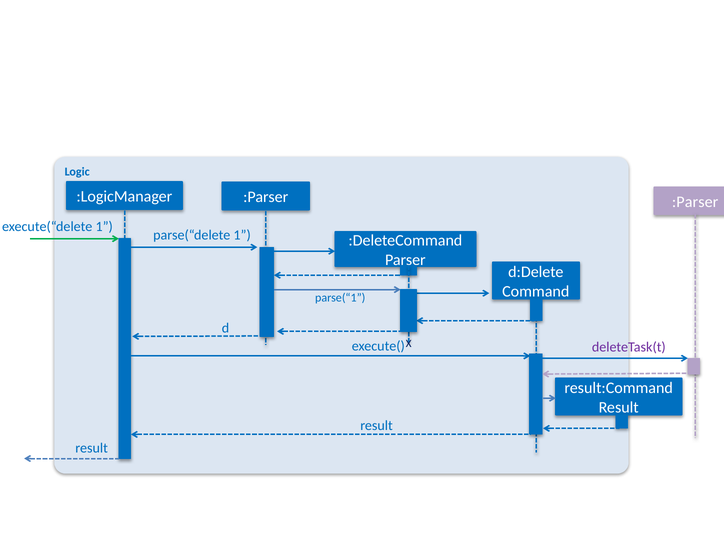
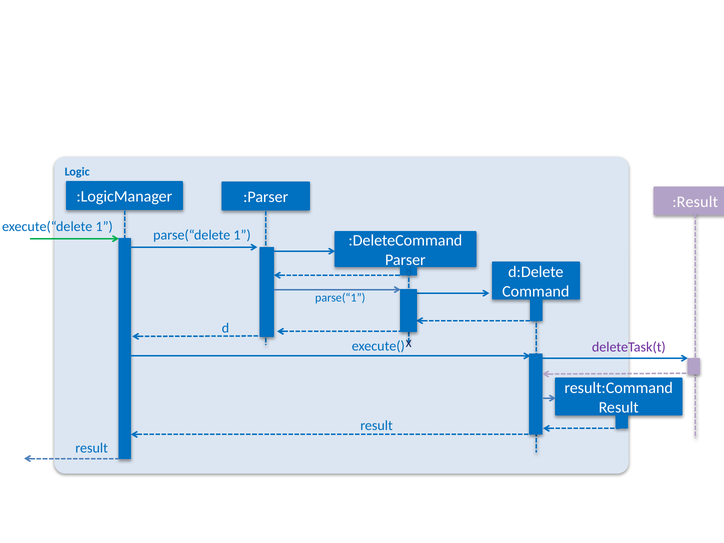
:Parser at (695, 202): :Parser -> :Result
